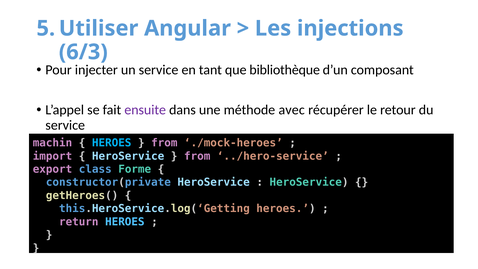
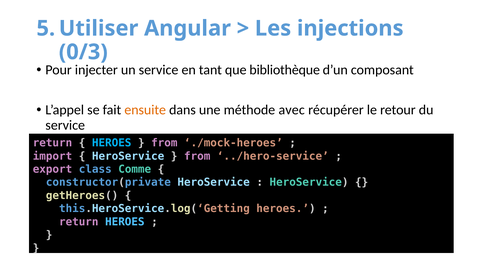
6/3: 6/3 -> 0/3
ensuite colour: purple -> orange
machin at (52, 143): machin -> return
Forme: Forme -> Comme
